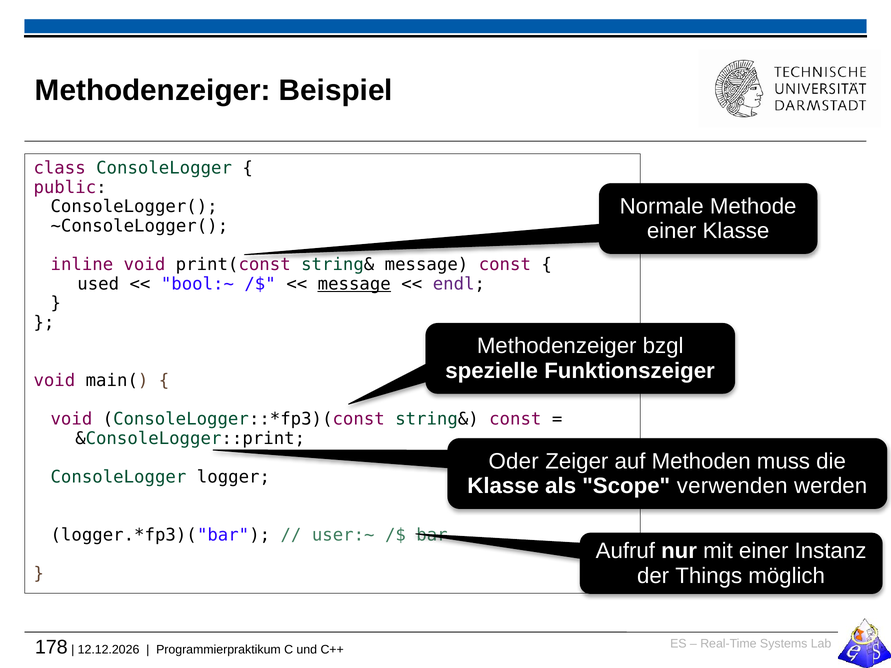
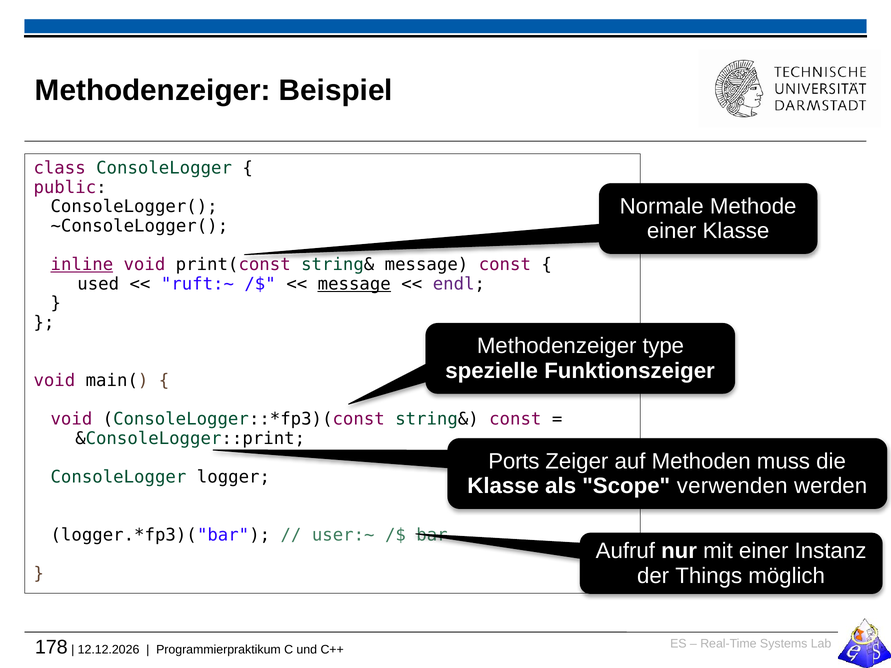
inline underline: none -> present
bool:~: bool:~ -> ruft:~
bzgl: bzgl -> type
Oder: Oder -> Ports
